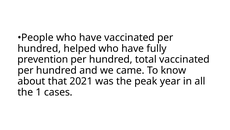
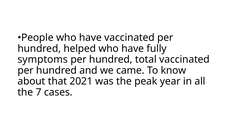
prevention: prevention -> symptoms
1: 1 -> 7
